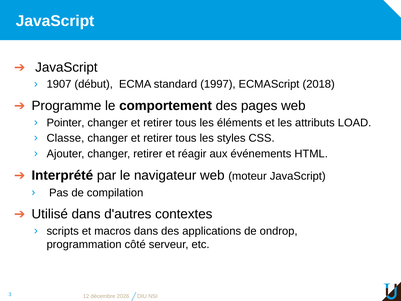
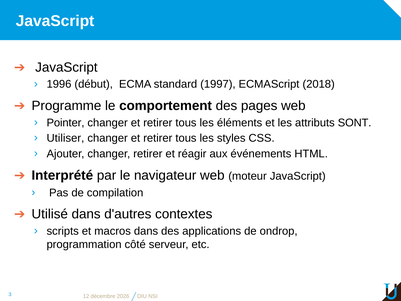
1907: 1907 -> 1996
LOAD: LOAD -> SONT
Classe: Classe -> Utiliser
